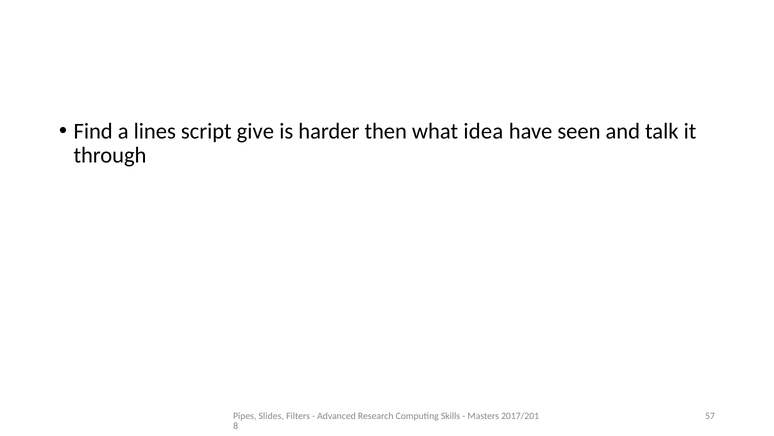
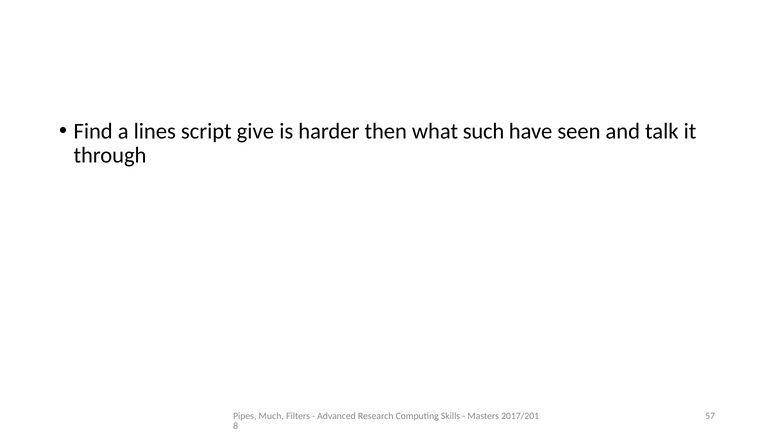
idea: idea -> such
Slides: Slides -> Much
